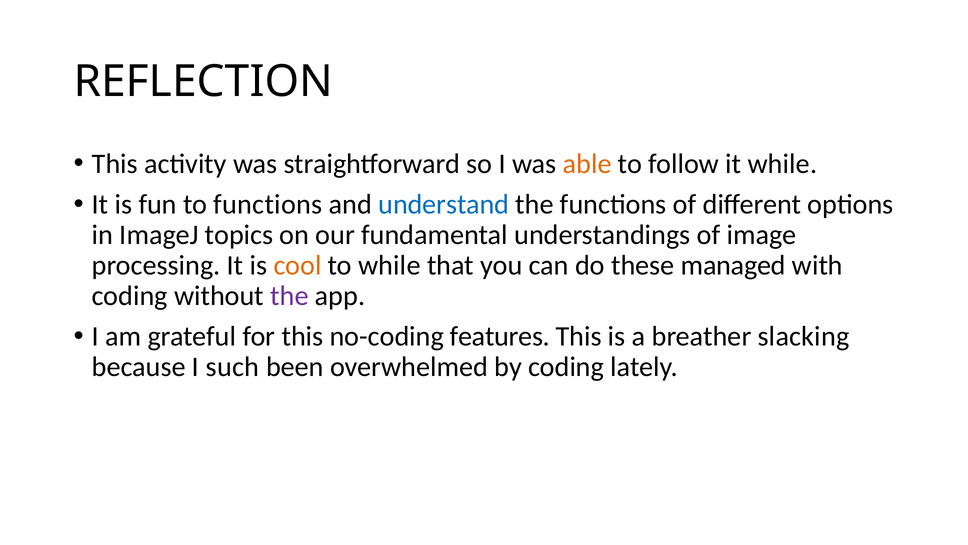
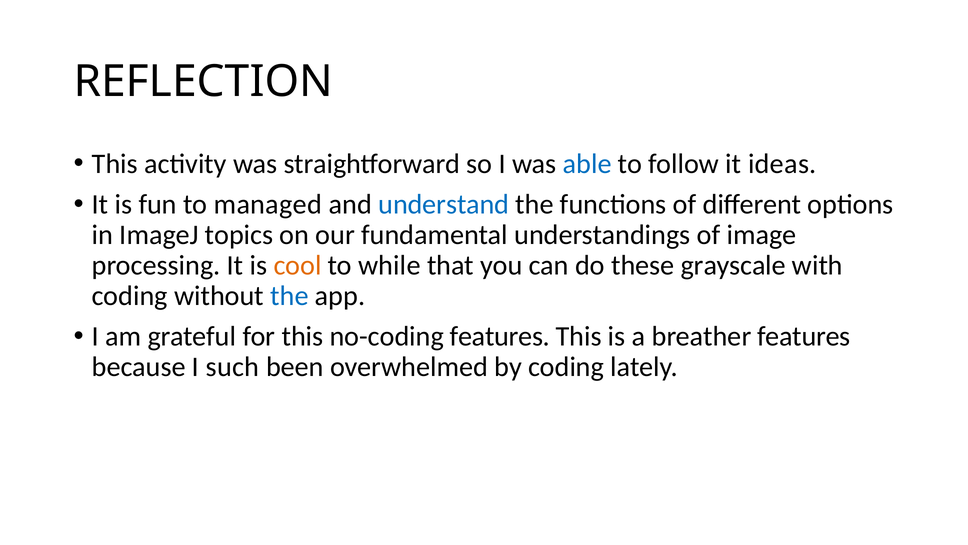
able colour: orange -> blue
it while: while -> ideas
to functions: functions -> managed
managed: managed -> grayscale
the at (289, 296) colour: purple -> blue
breather slacking: slacking -> features
